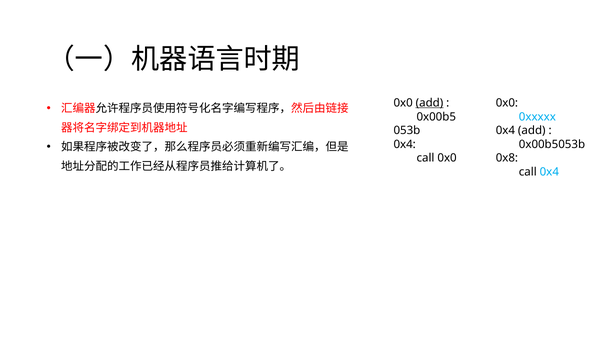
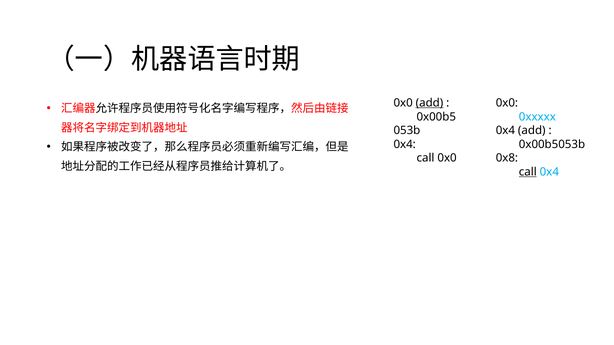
call at (528, 172) underline: none -> present
